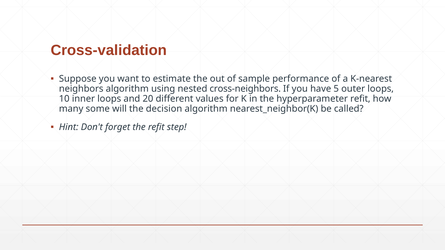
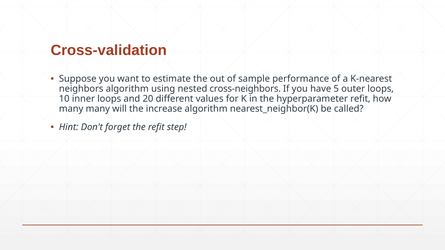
many some: some -> many
decision: decision -> increase
